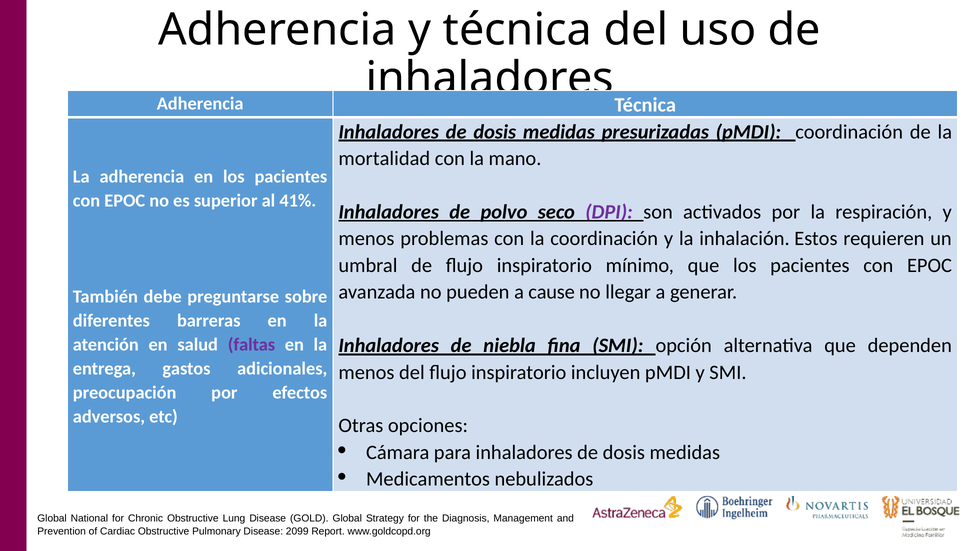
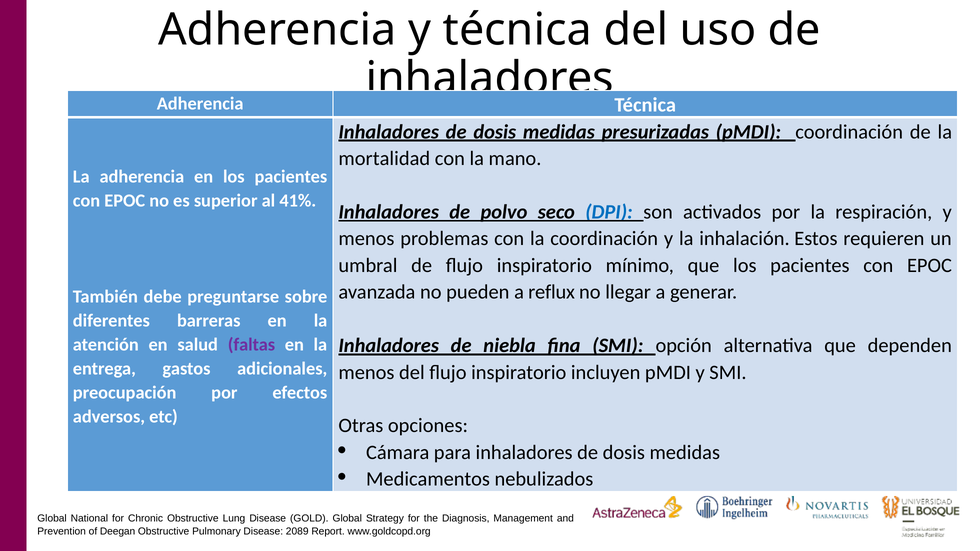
DPI colour: purple -> blue
cause: cause -> reflux
Cardiac: Cardiac -> Deegan
2099: 2099 -> 2089
